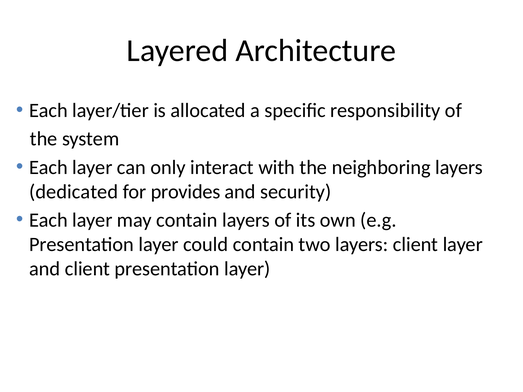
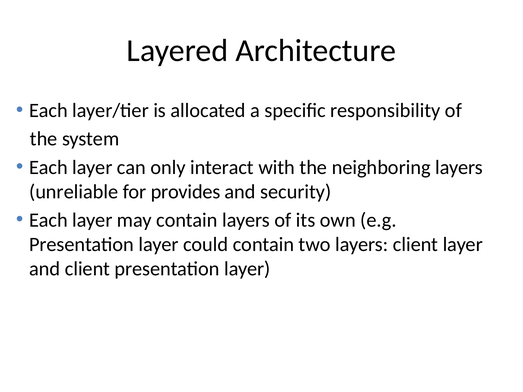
dedicated: dedicated -> unreliable
